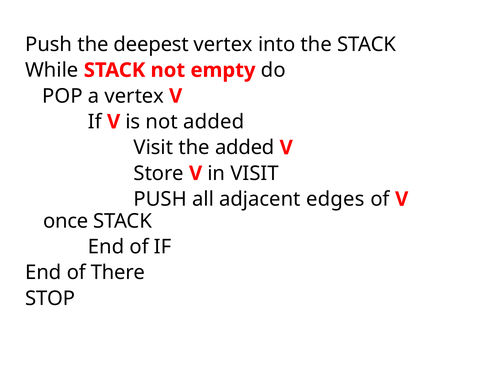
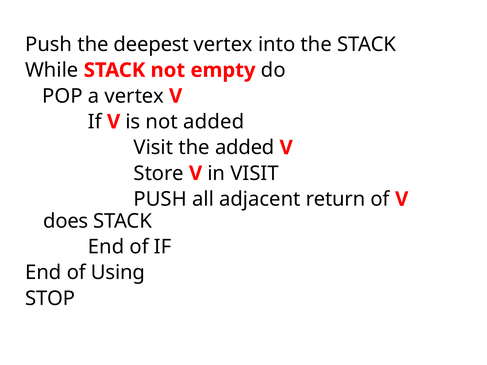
edges: edges -> return
once: once -> does
There: There -> Using
